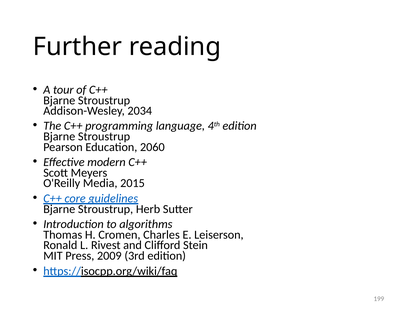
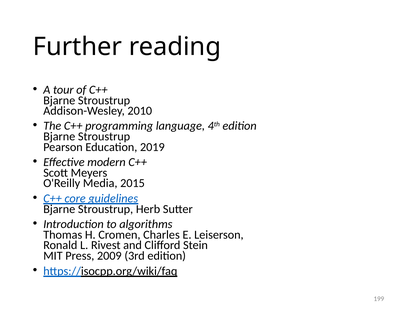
2034: 2034 -> 2010
2060: 2060 -> 2019
